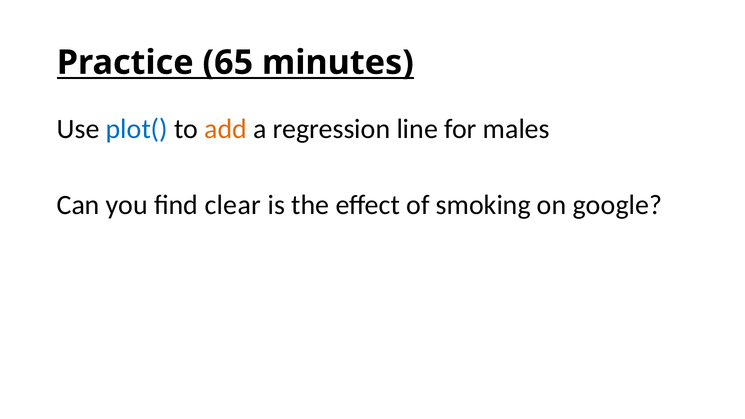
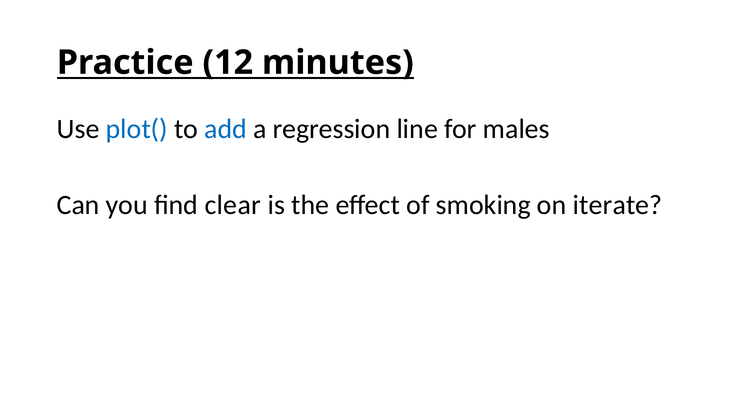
65: 65 -> 12
add colour: orange -> blue
google: google -> iterate
